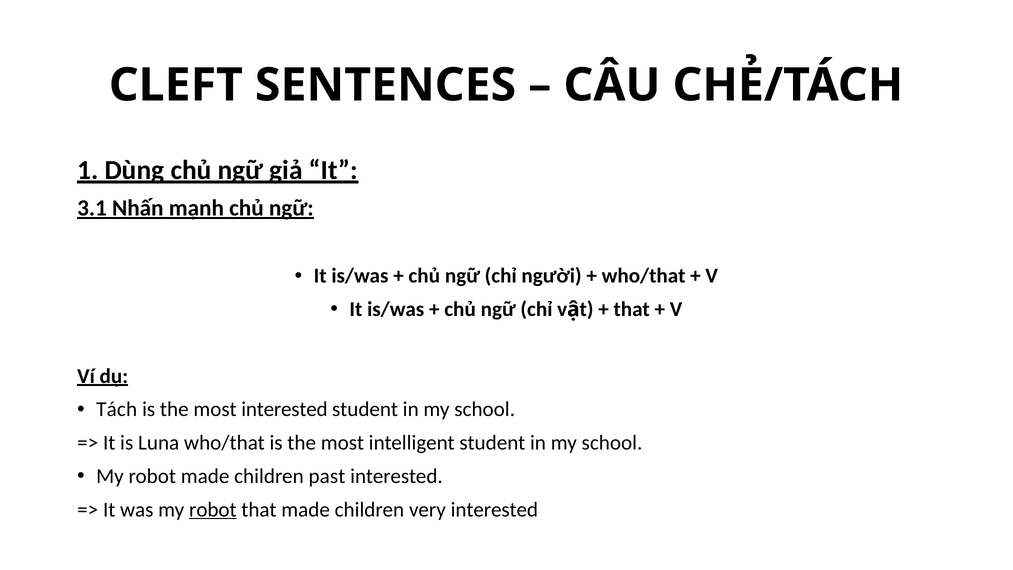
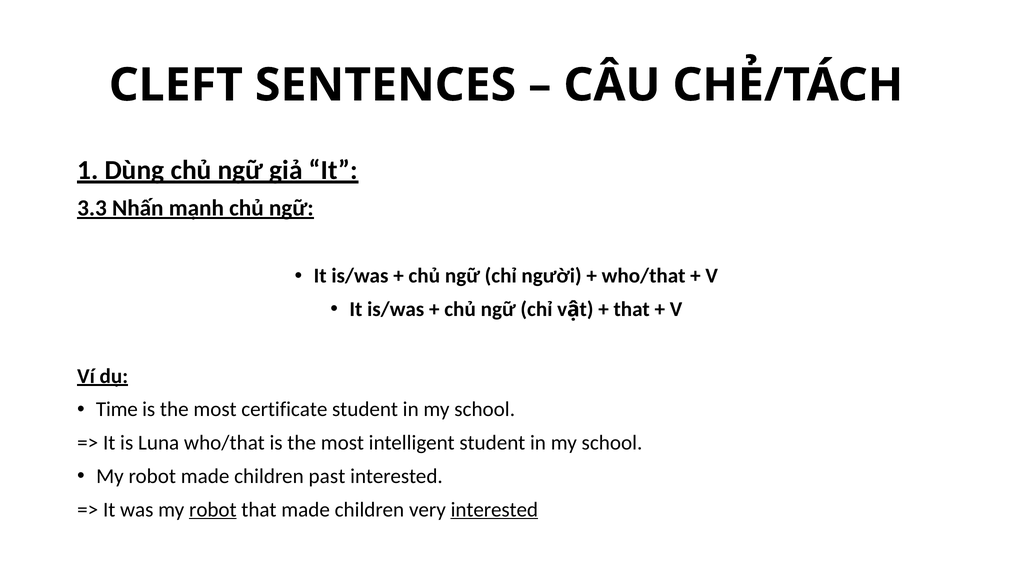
3.1: 3.1 -> 3.3
Tách: Tách -> Time
most interested: interested -> certificate
interested at (494, 509) underline: none -> present
